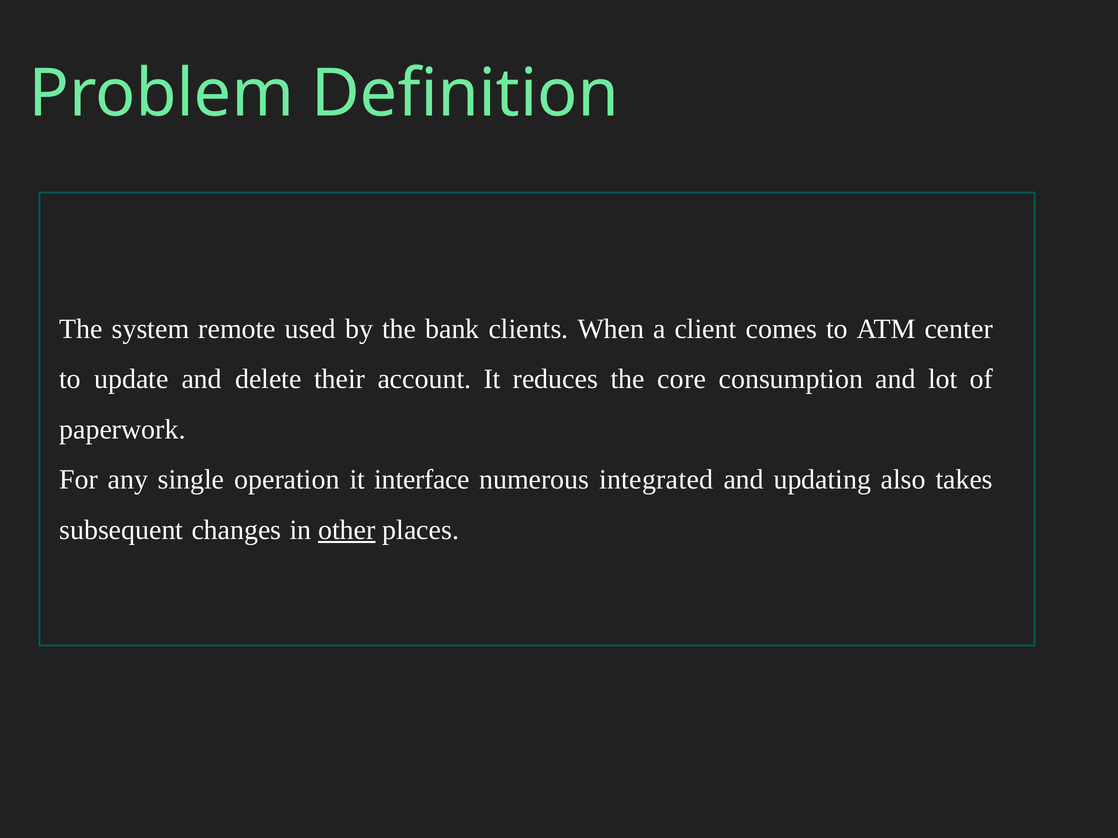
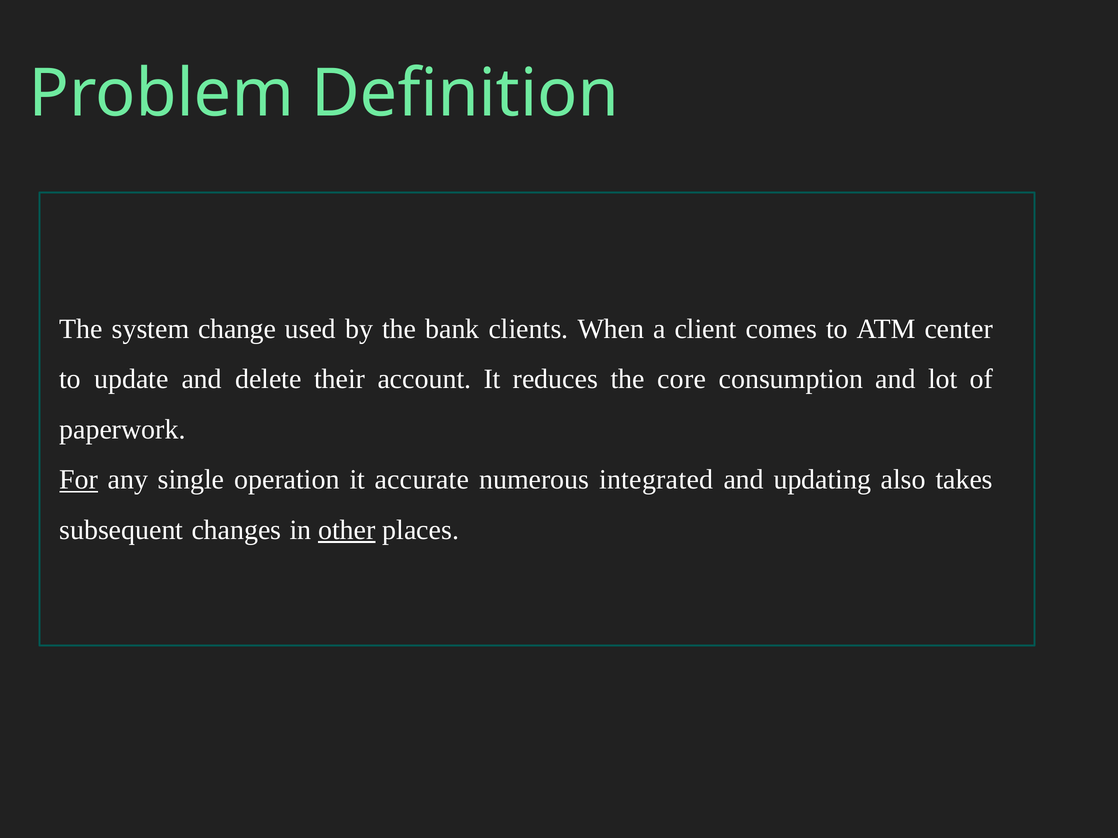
remote: remote -> change
For underline: none -> present
interface: interface -> accurate
